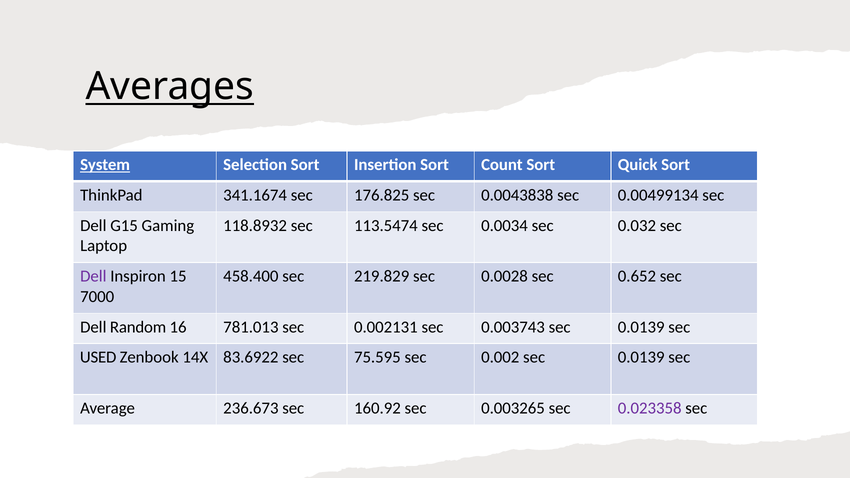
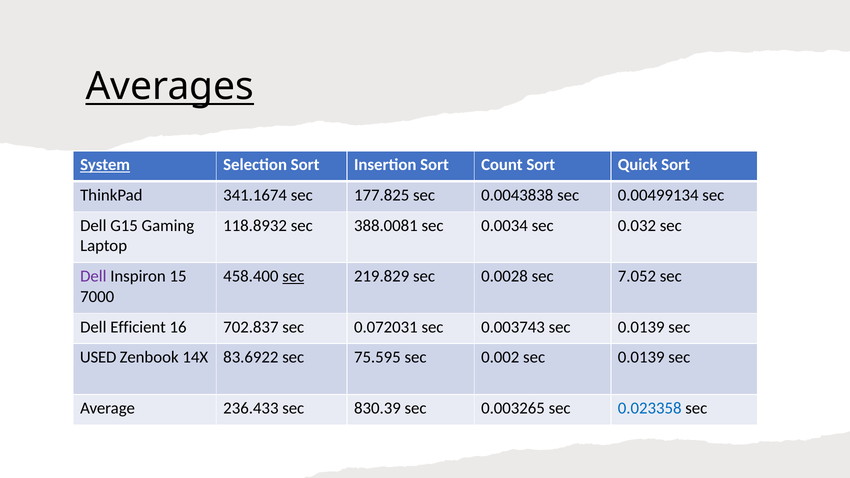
176.825: 176.825 -> 177.825
113.5474: 113.5474 -> 388.0081
sec at (293, 276) underline: none -> present
0.652: 0.652 -> 7.052
Random: Random -> Efficient
781.013: 781.013 -> 702.837
0.002131: 0.002131 -> 0.072031
236.673: 236.673 -> 236.433
160.92: 160.92 -> 830.39
0.023358 colour: purple -> blue
